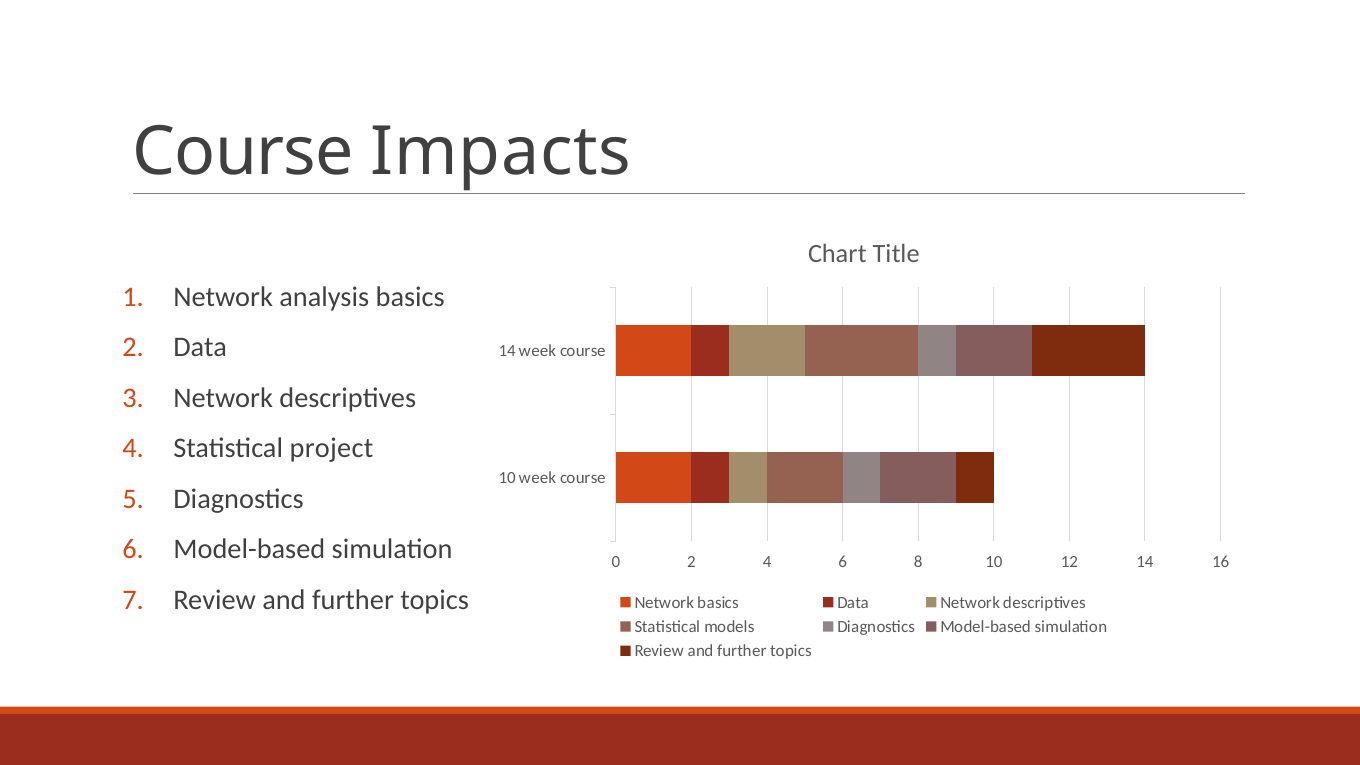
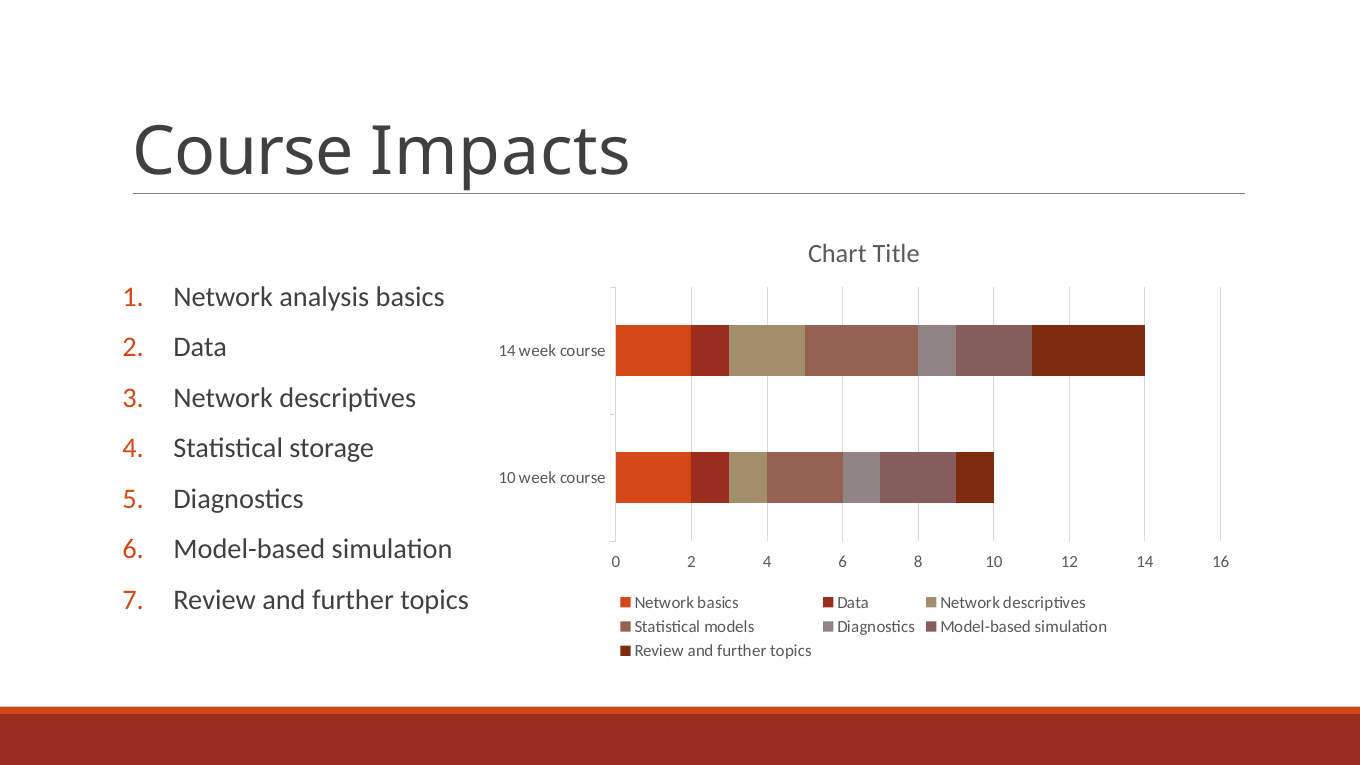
project: project -> storage
